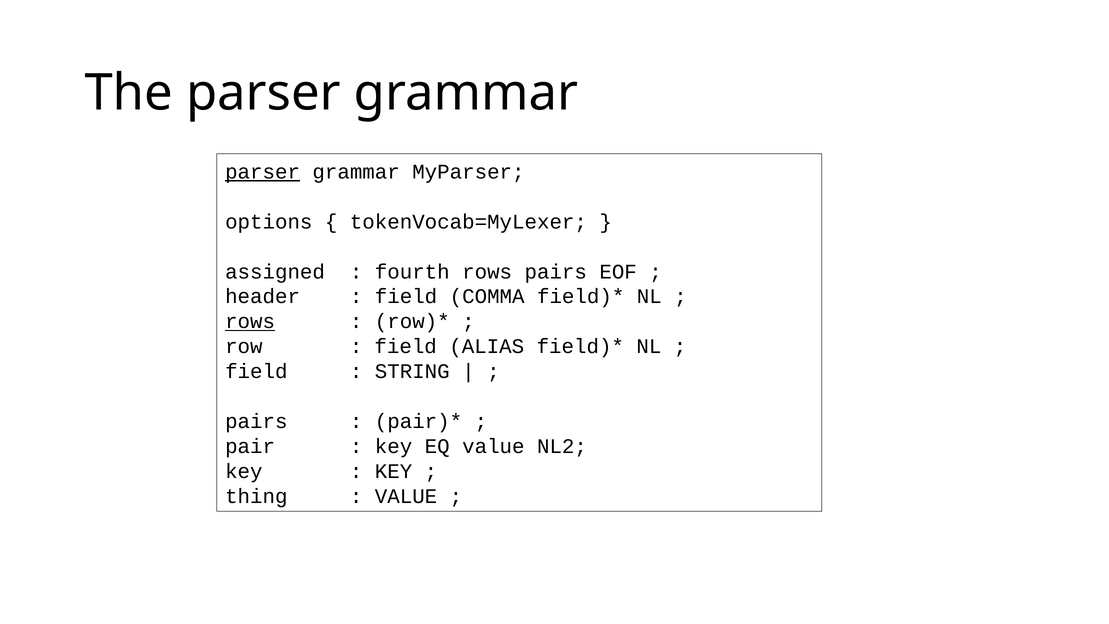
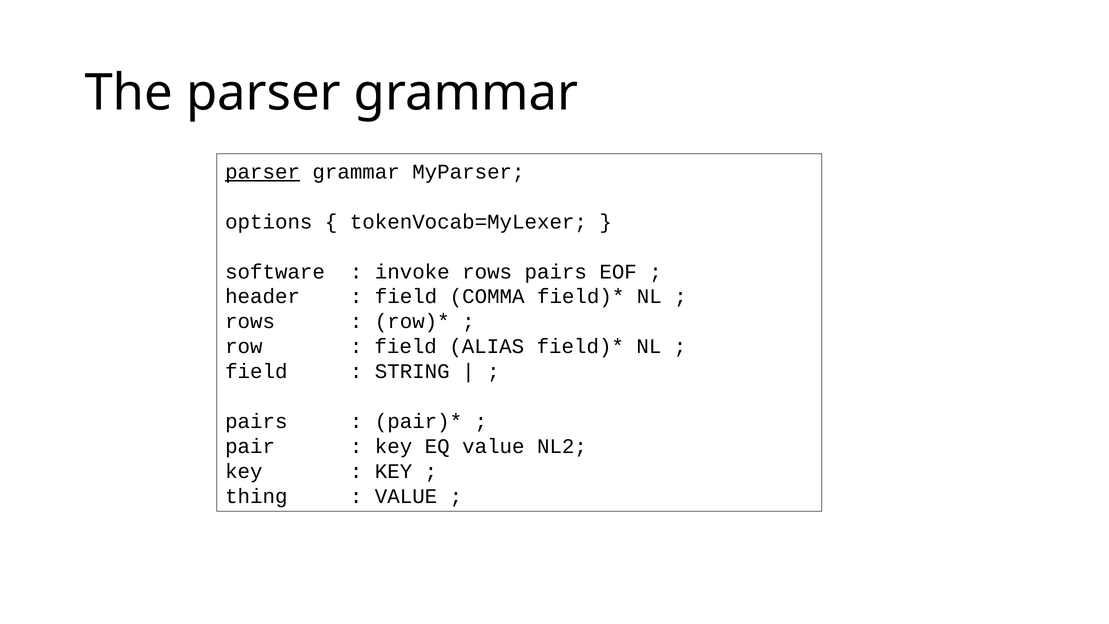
assigned: assigned -> software
fourth: fourth -> invoke
rows at (250, 321) underline: present -> none
